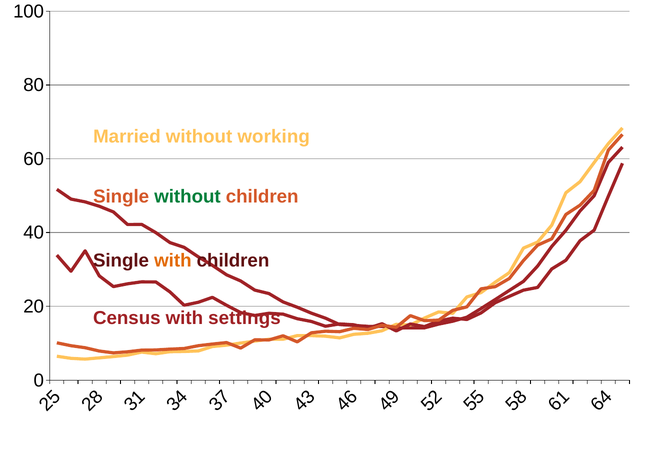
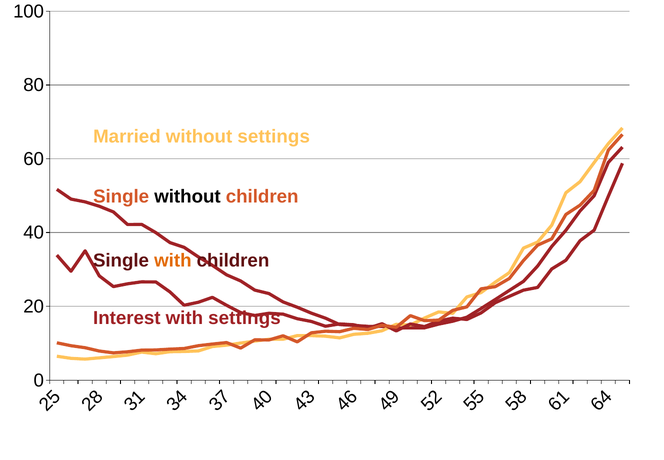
without working: working -> settings
without at (187, 196) colour: green -> black
Census: Census -> Interest
